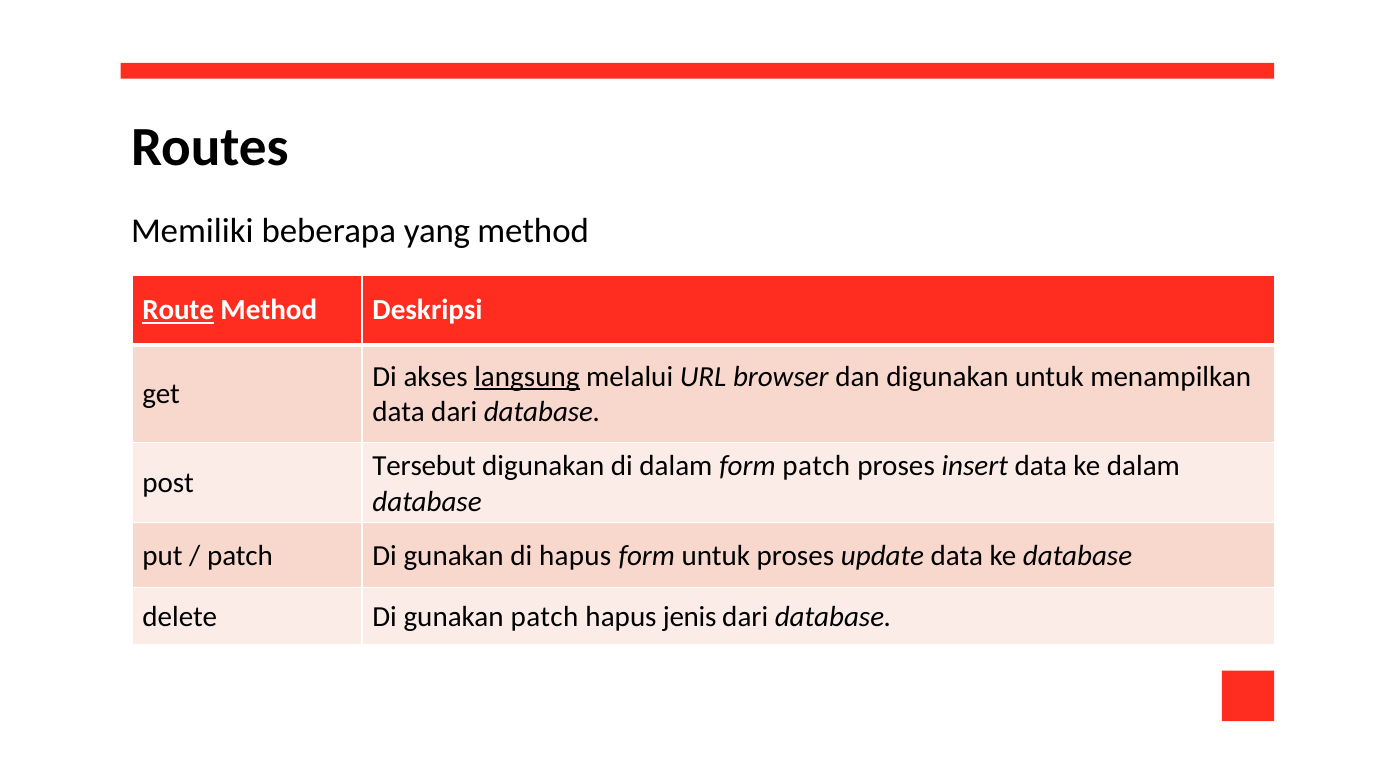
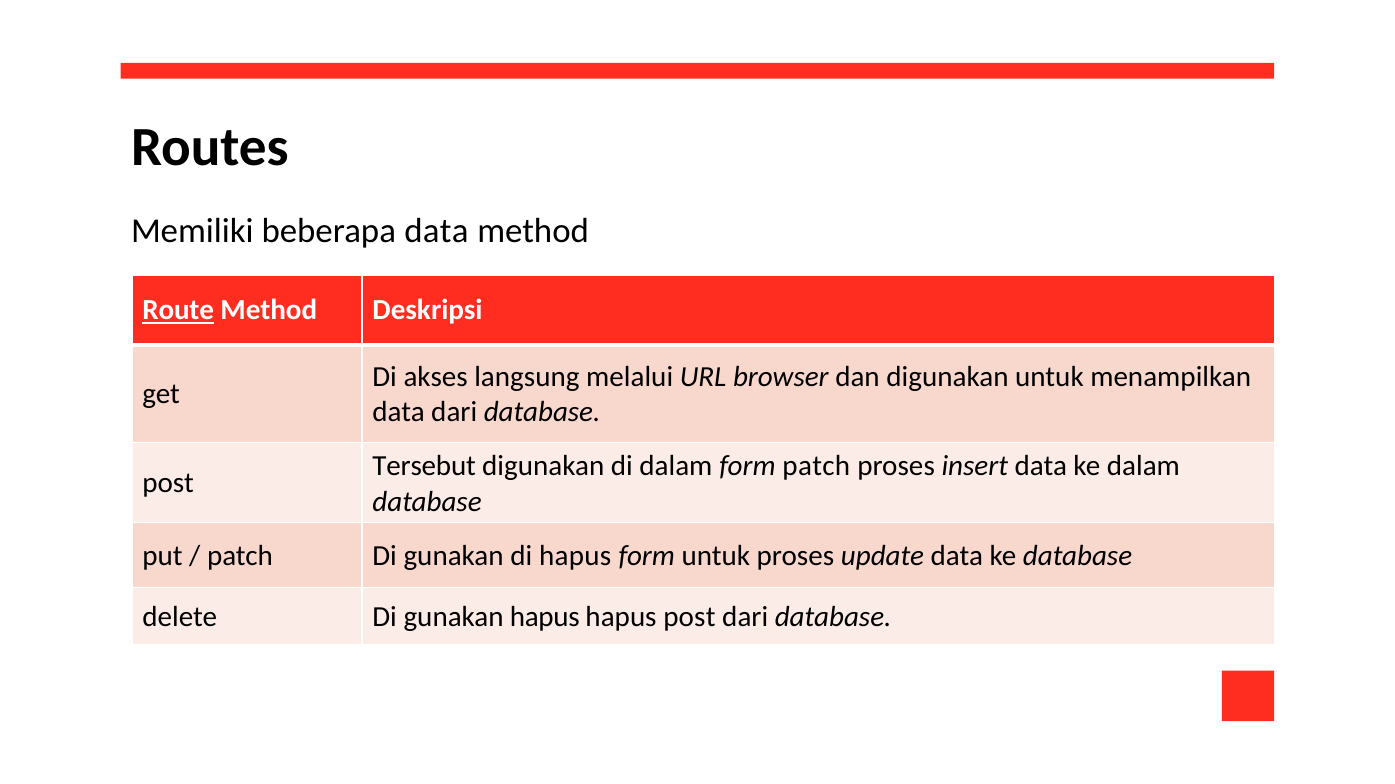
beberapa yang: yang -> data
langsung underline: present -> none
gunakan patch: patch -> hapus
hapus jenis: jenis -> post
